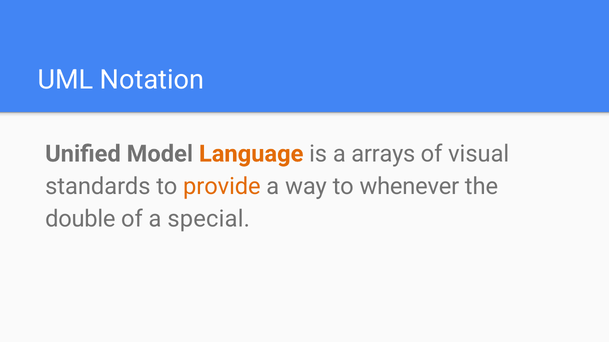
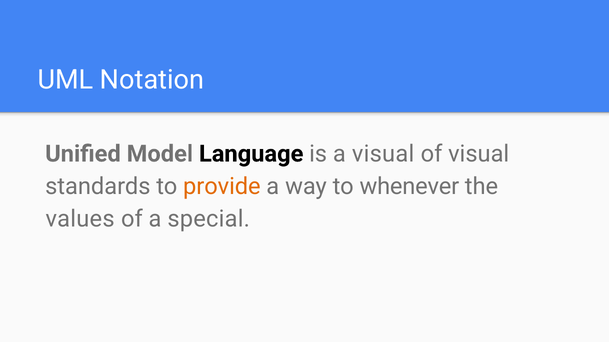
Language colour: orange -> black
a arrays: arrays -> visual
double: double -> values
